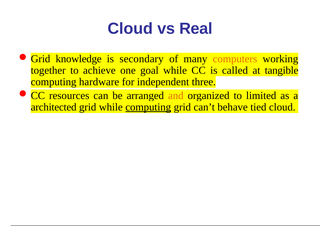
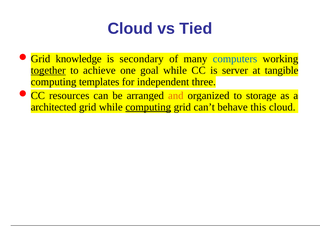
Real: Real -> Tied
computers colour: orange -> blue
together underline: none -> present
called: called -> server
hardware: hardware -> templates
limited: limited -> storage
tied: tied -> this
